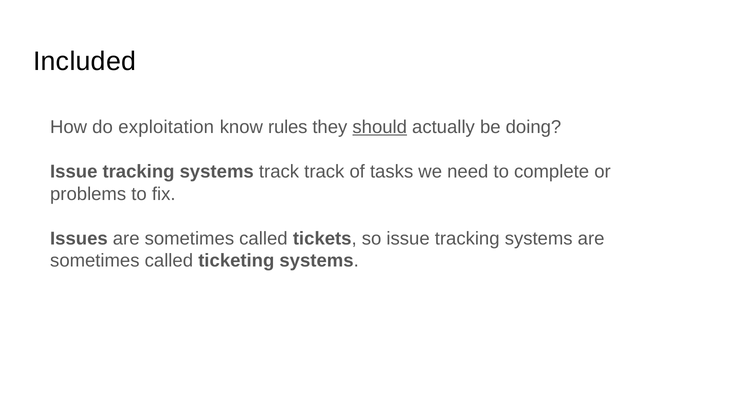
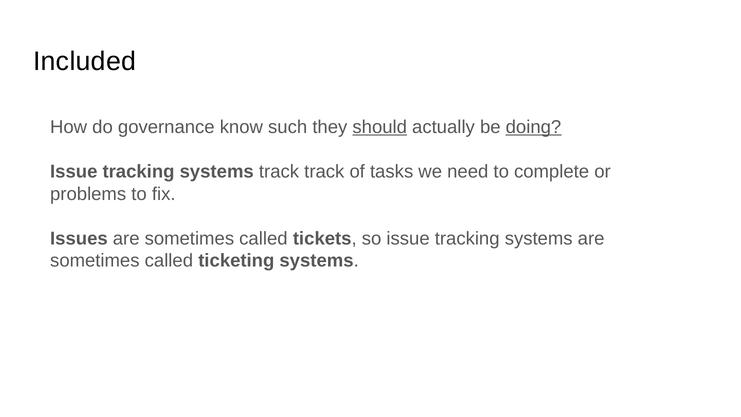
exploitation: exploitation -> governance
rules: rules -> such
doing underline: none -> present
